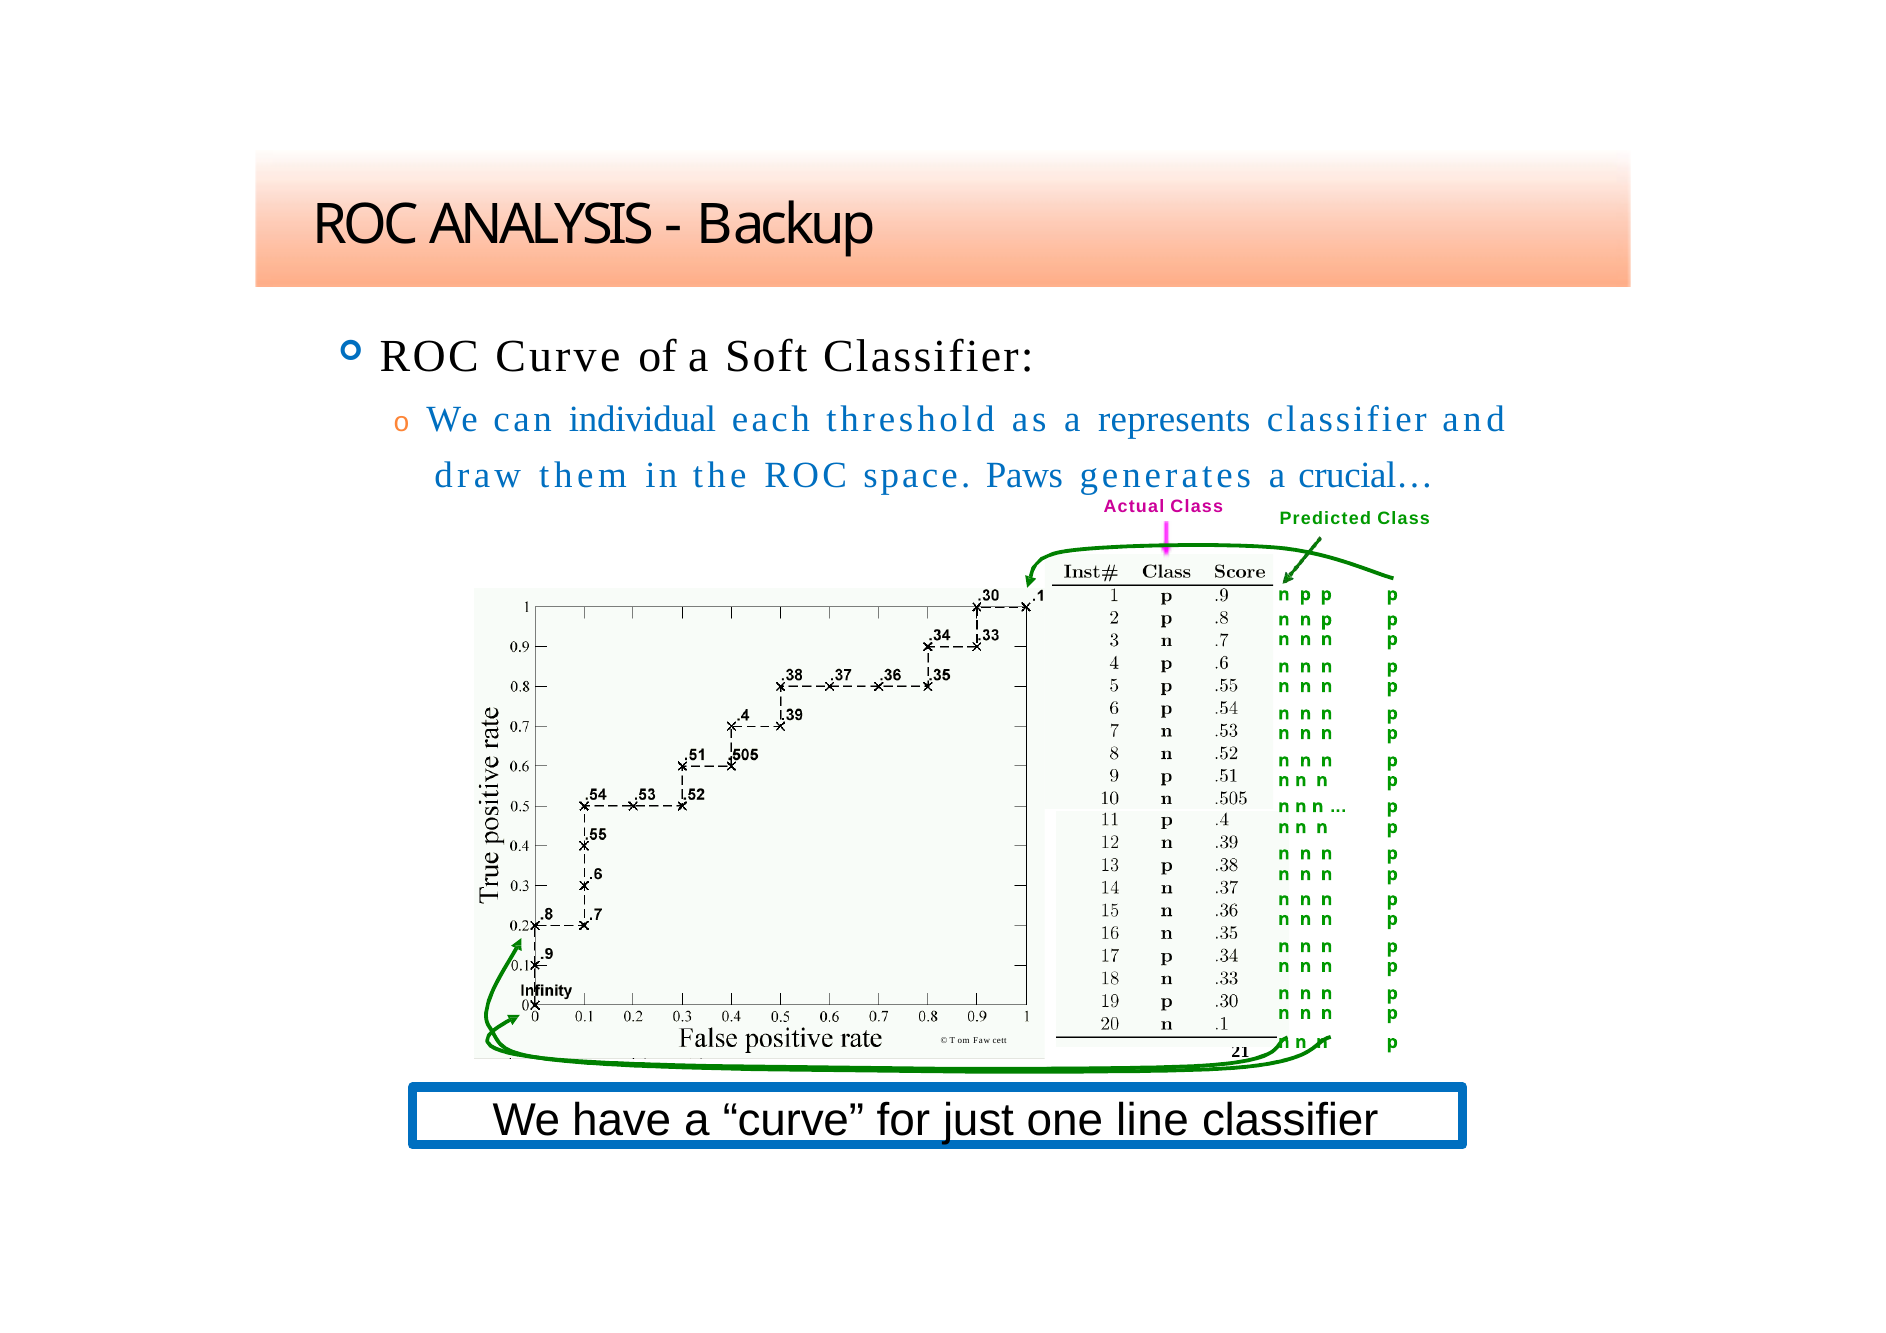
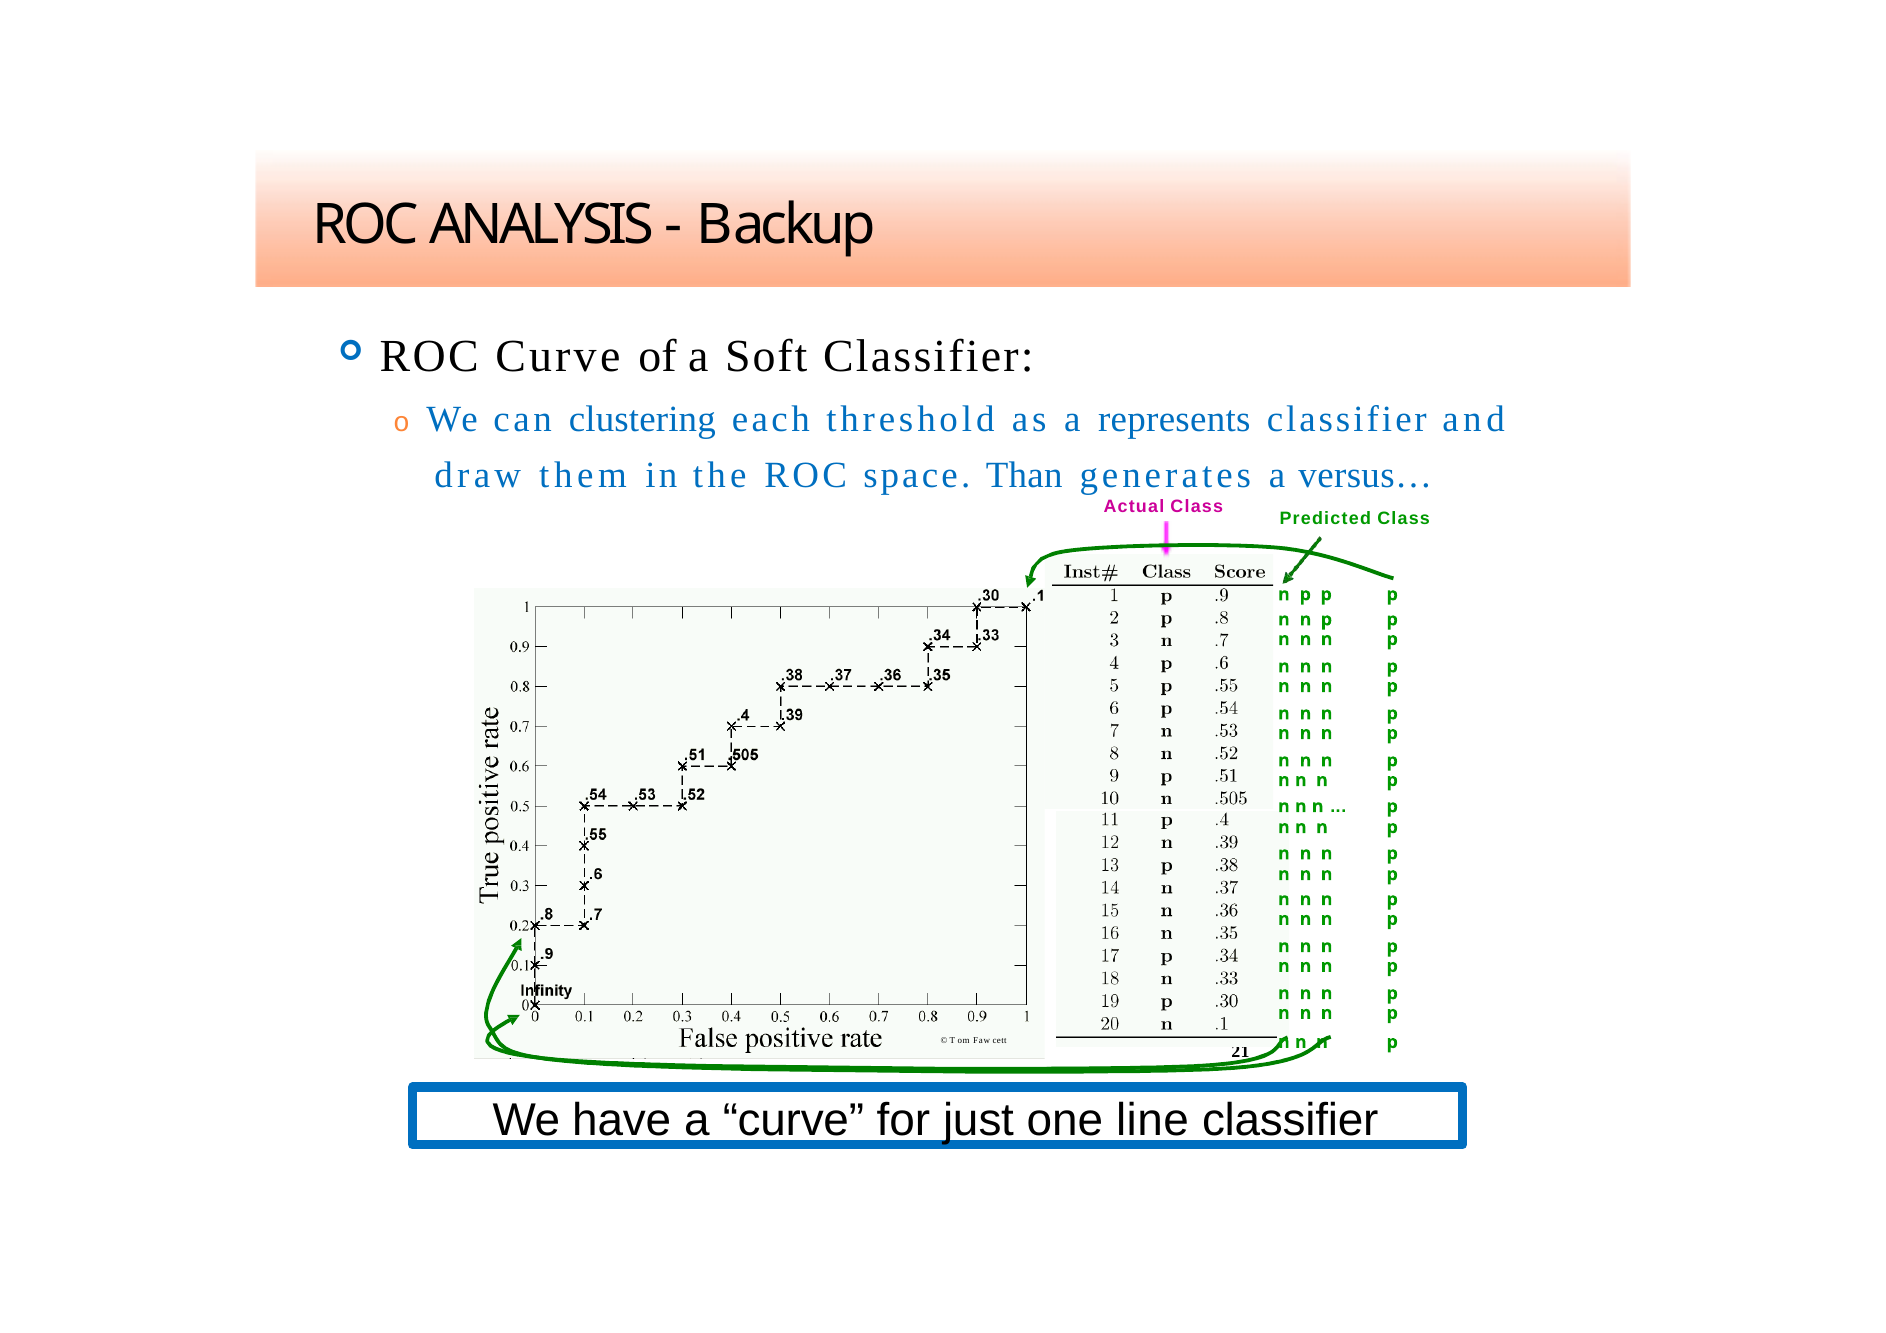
individual: individual -> clustering
Paws: Paws -> Than
crucial…: crucial… -> versus…
